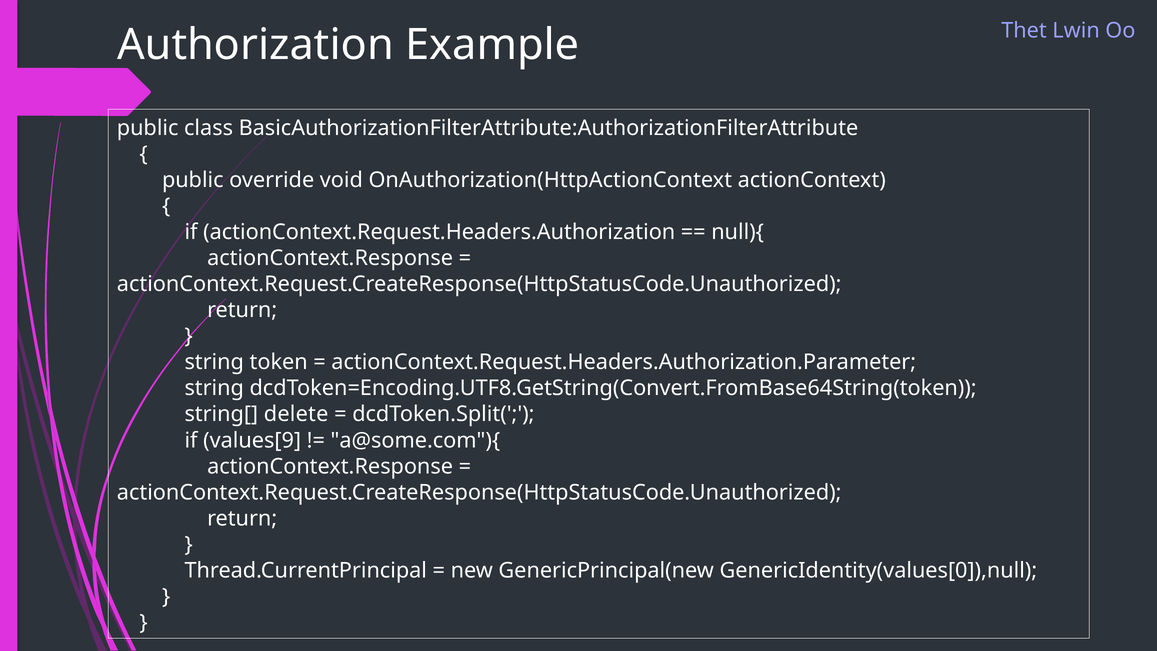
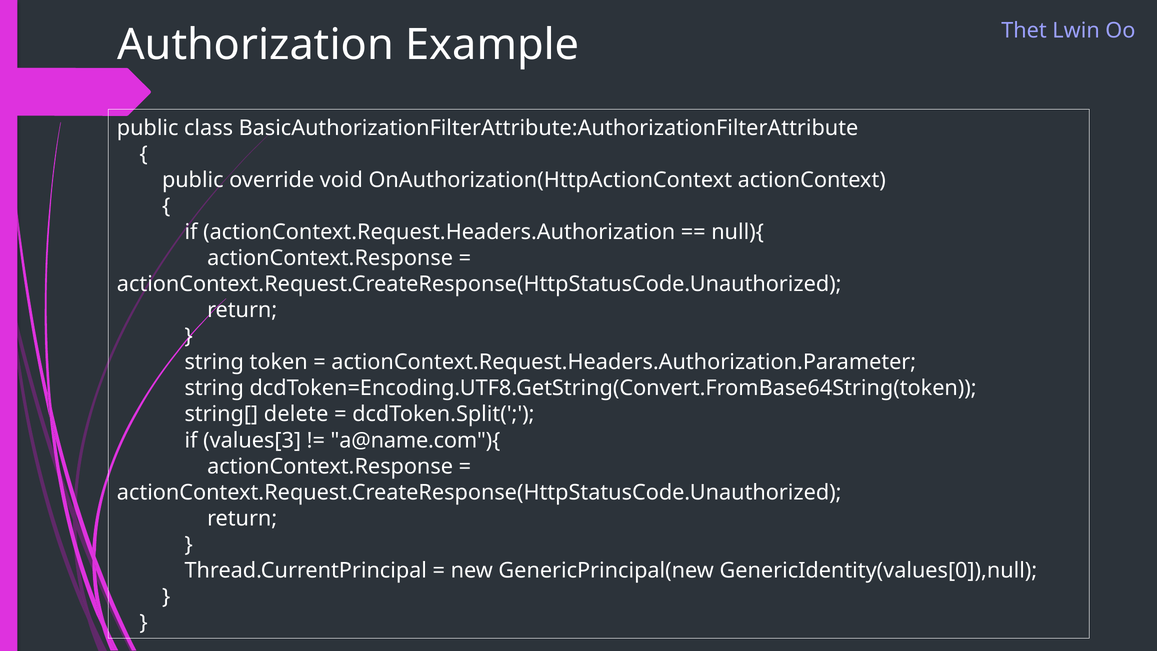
values[9: values[9 -> values[3
a@some.com"){: a@some.com"){ -> a@name.com"){
